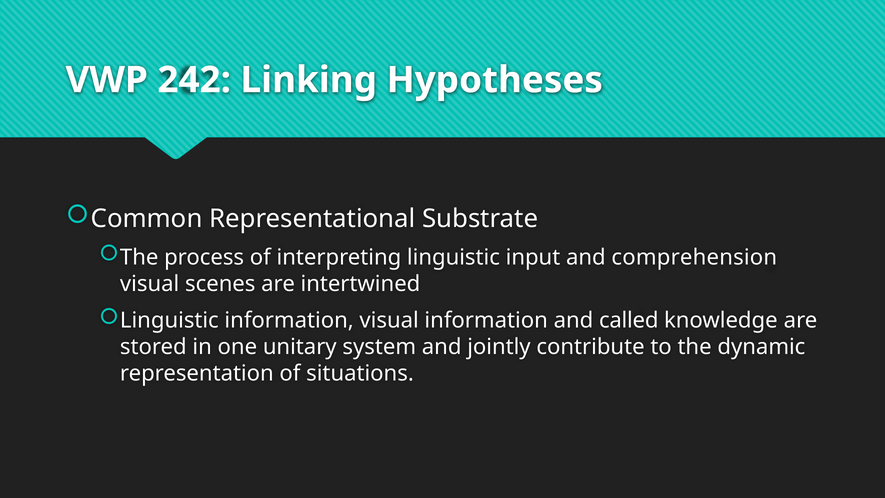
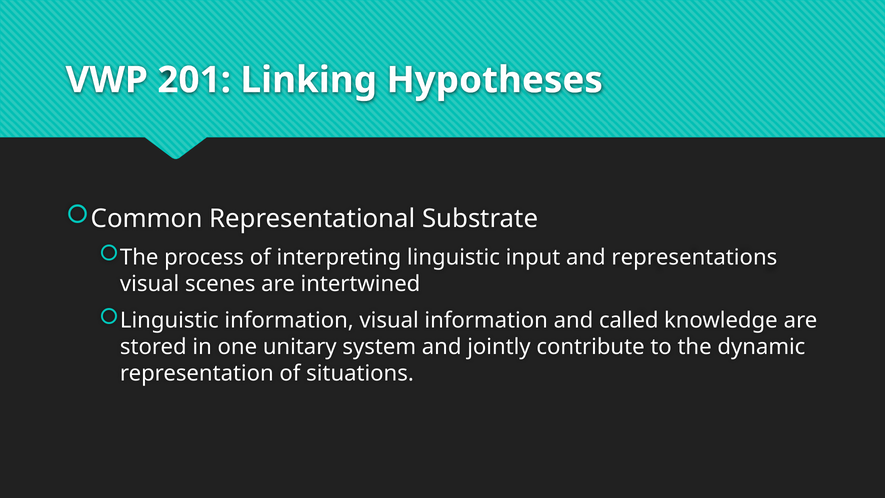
242: 242 -> 201
comprehension: comprehension -> representations
